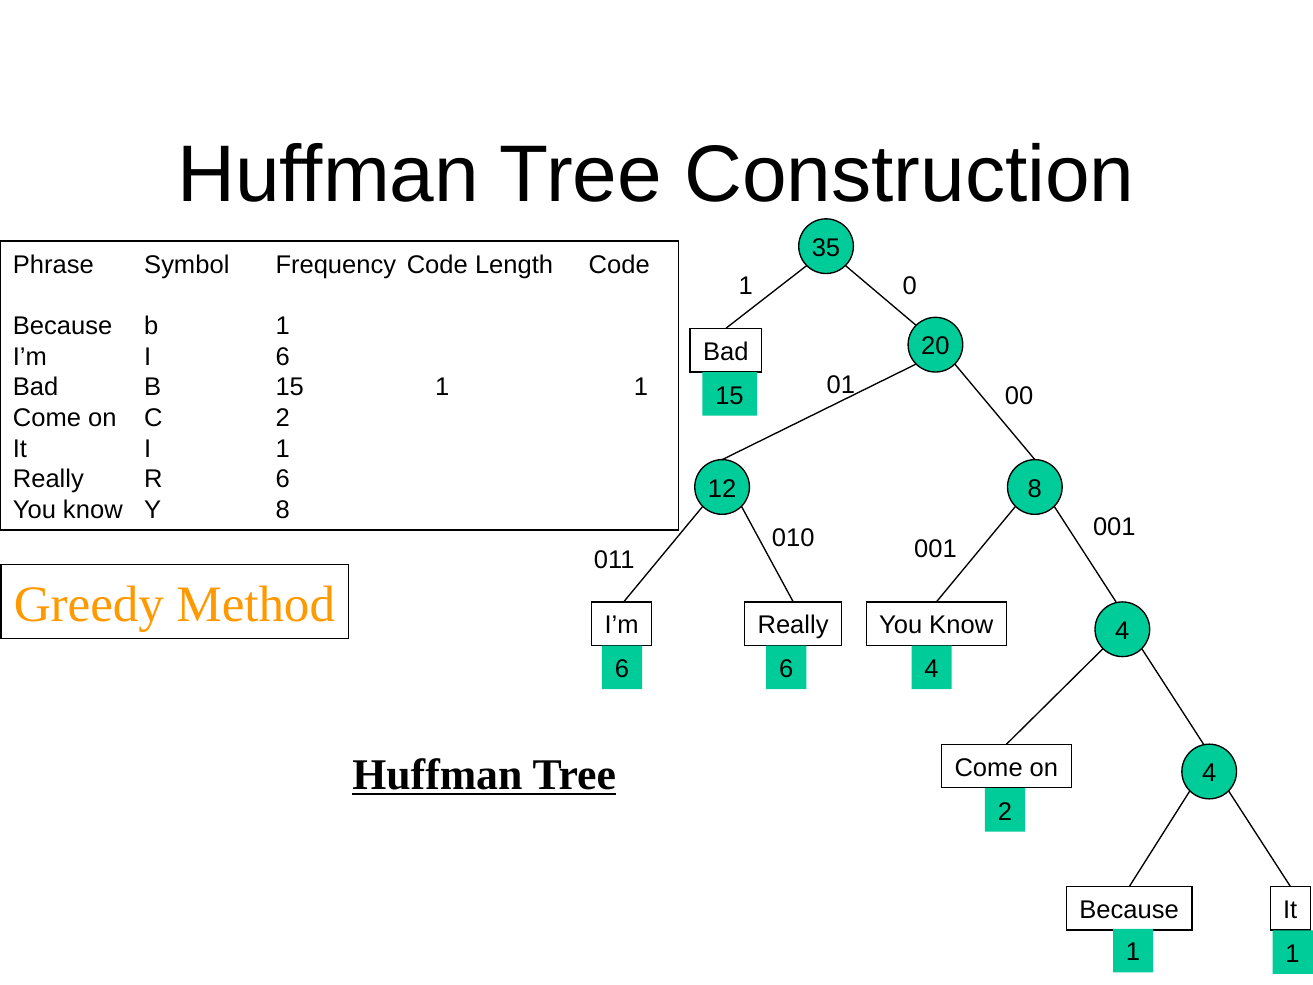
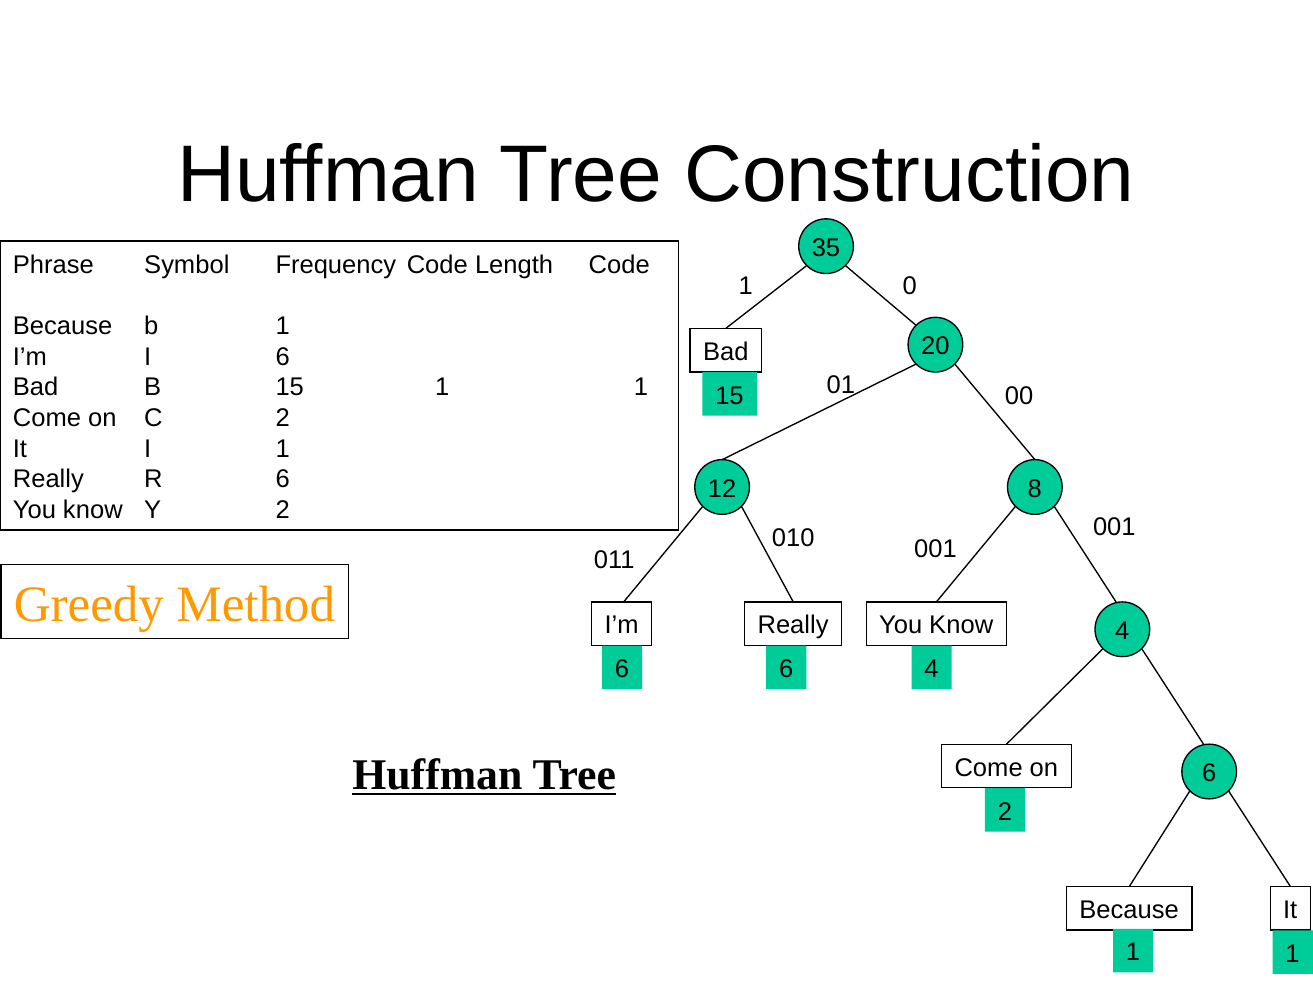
Y 8: 8 -> 2
Tree 4: 4 -> 6
